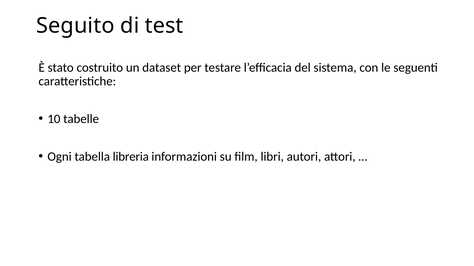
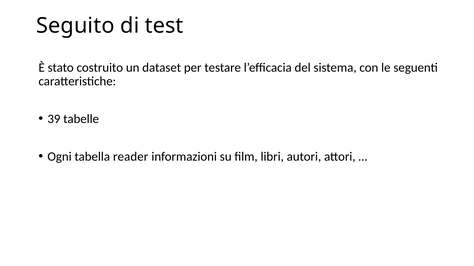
10: 10 -> 39
libreria: libreria -> reader
